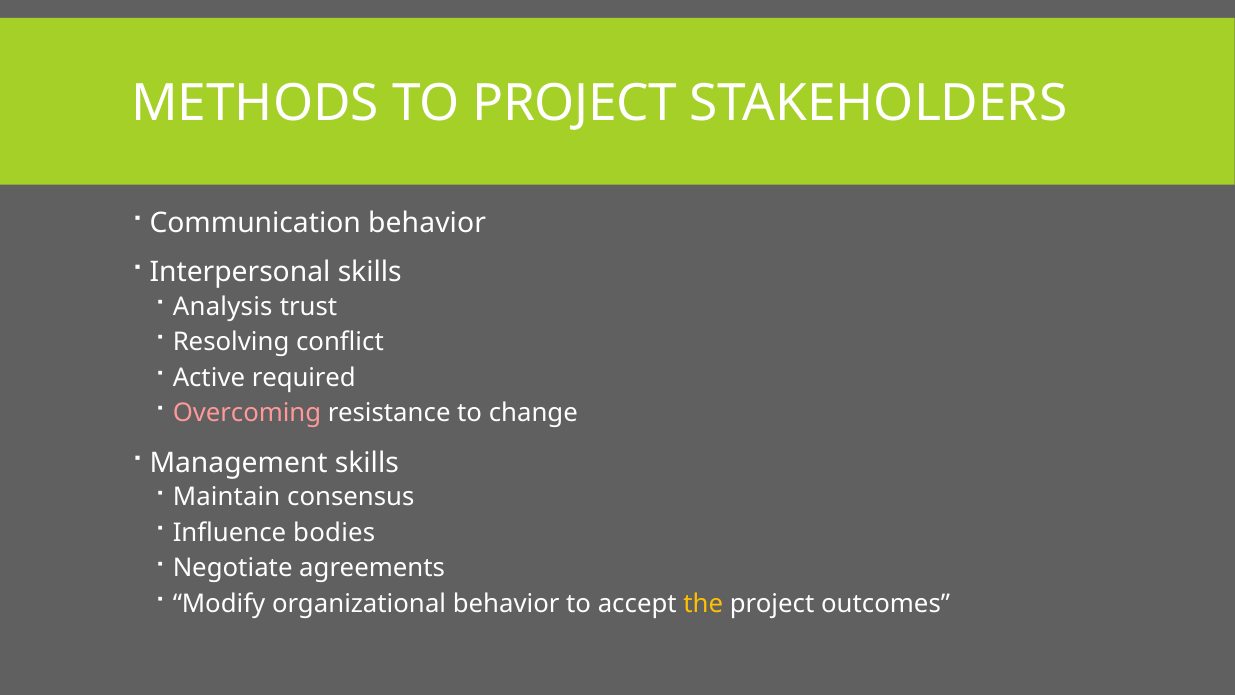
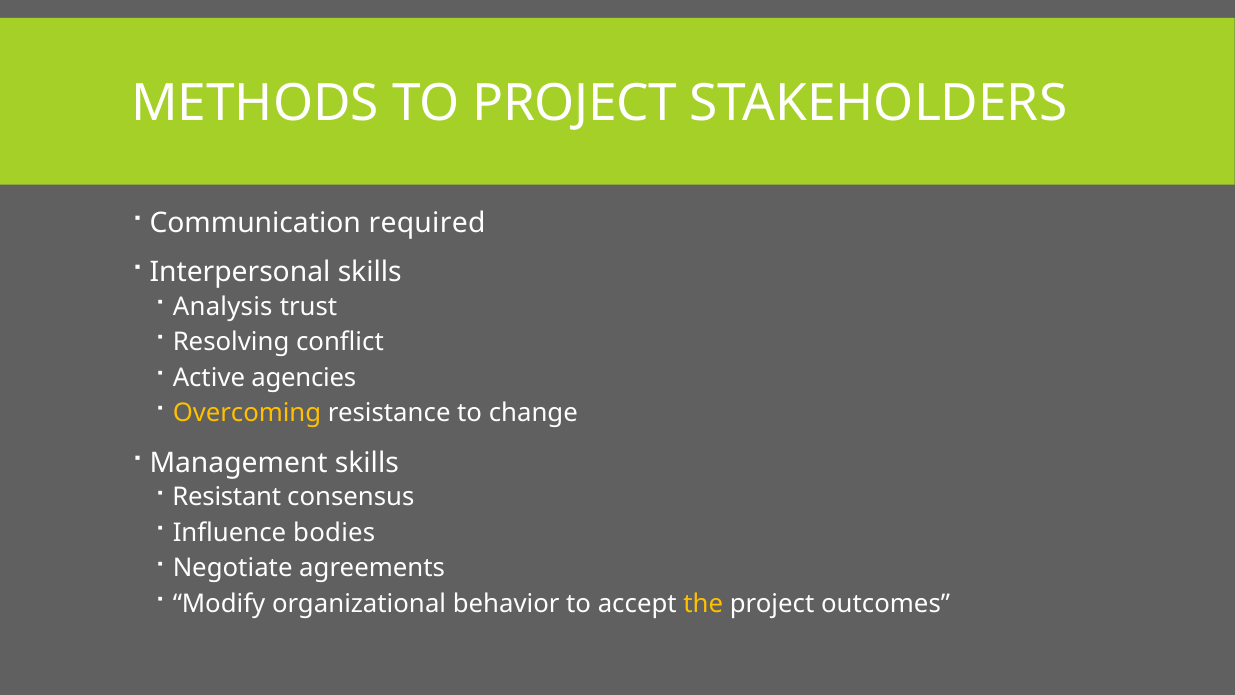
Communication behavior: behavior -> required
required: required -> agencies
Overcoming colour: pink -> yellow
Maintain: Maintain -> Resistant
